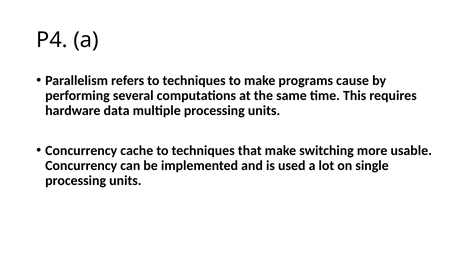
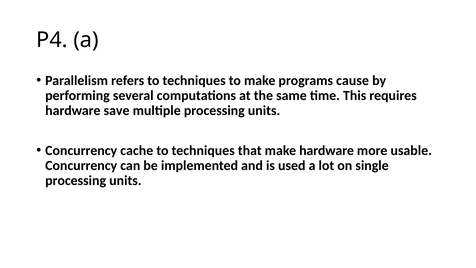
data: data -> save
make switching: switching -> hardware
